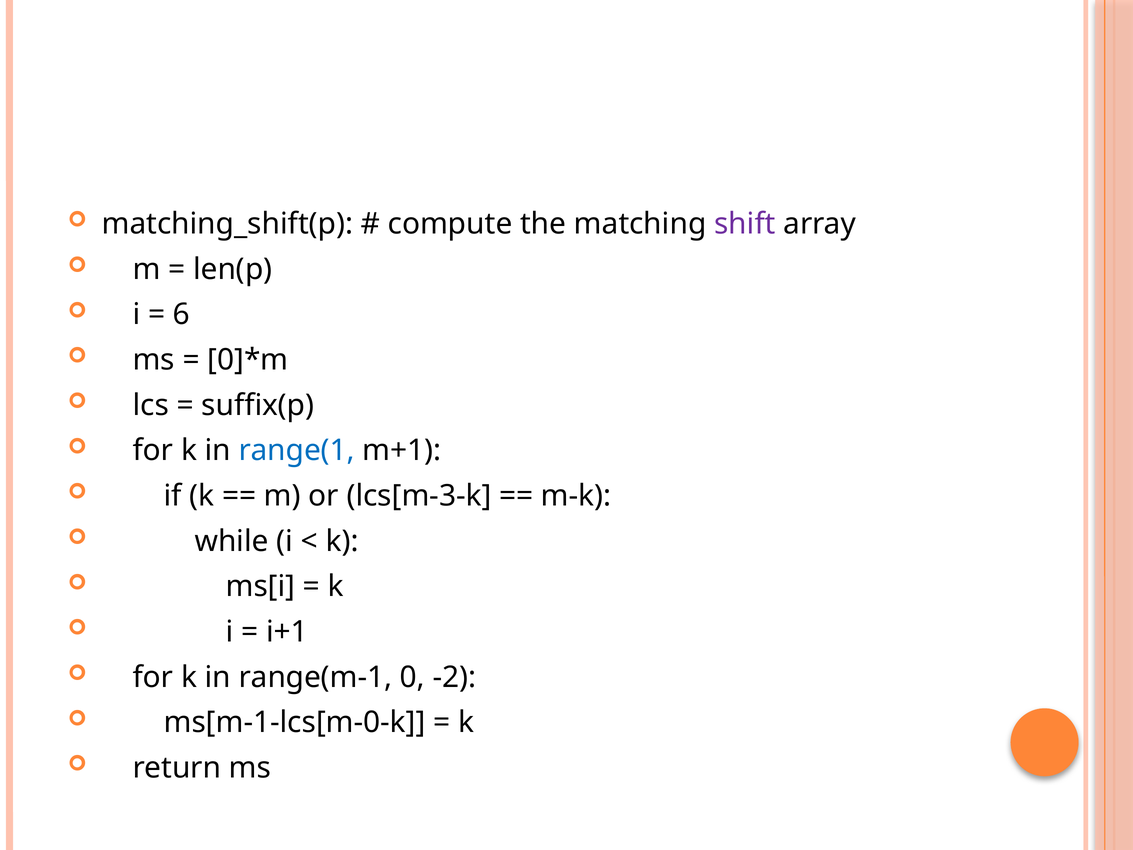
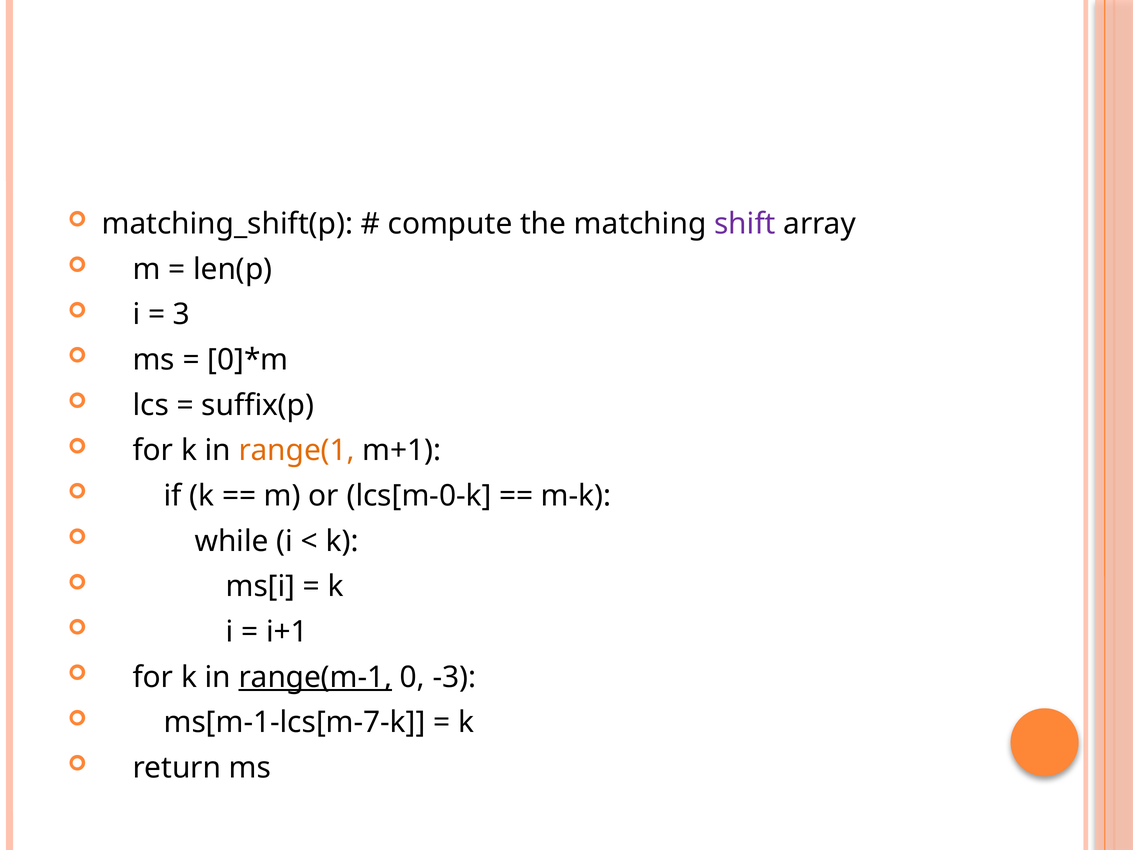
6: 6 -> 3
range(1 colour: blue -> orange
lcs[m-3-k: lcs[m-3-k -> lcs[m-0-k
range(m-1 underline: none -> present
-2: -2 -> -3
ms[m-1-lcs[m-0-k: ms[m-1-lcs[m-0-k -> ms[m-1-lcs[m-7-k
